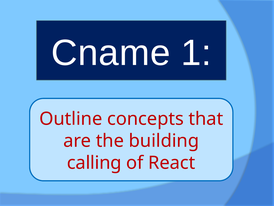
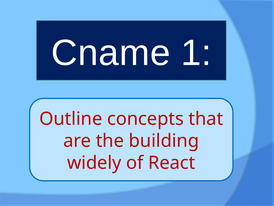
calling: calling -> widely
